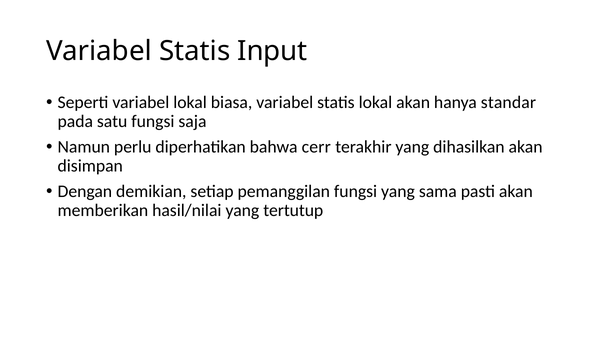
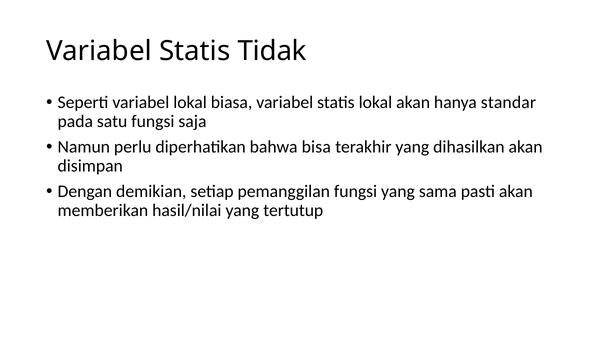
Input: Input -> Tidak
cerr: cerr -> bisa
